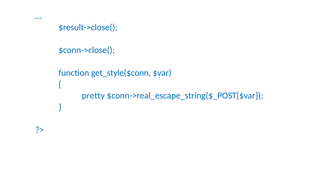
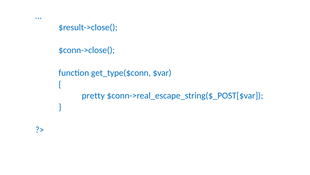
get_style($conn: get_style($conn -> get_type($conn
